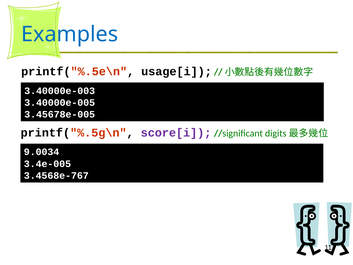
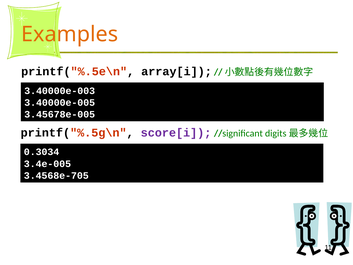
Examples colour: blue -> orange
usage[i: usage[i -> array[i
9.0034: 9.0034 -> 0.3034
3.4568e-767: 3.4568e-767 -> 3.4568e-705
